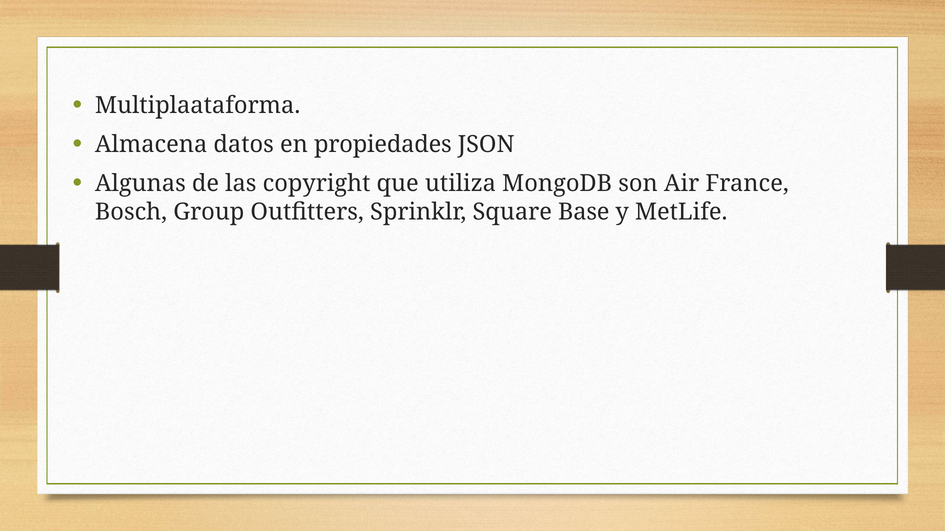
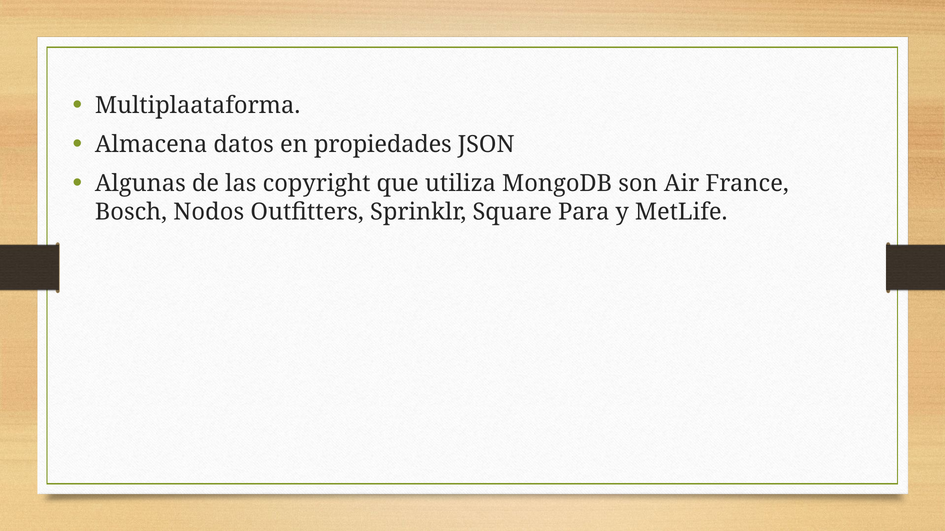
Group: Group -> Nodos
Base: Base -> Para
